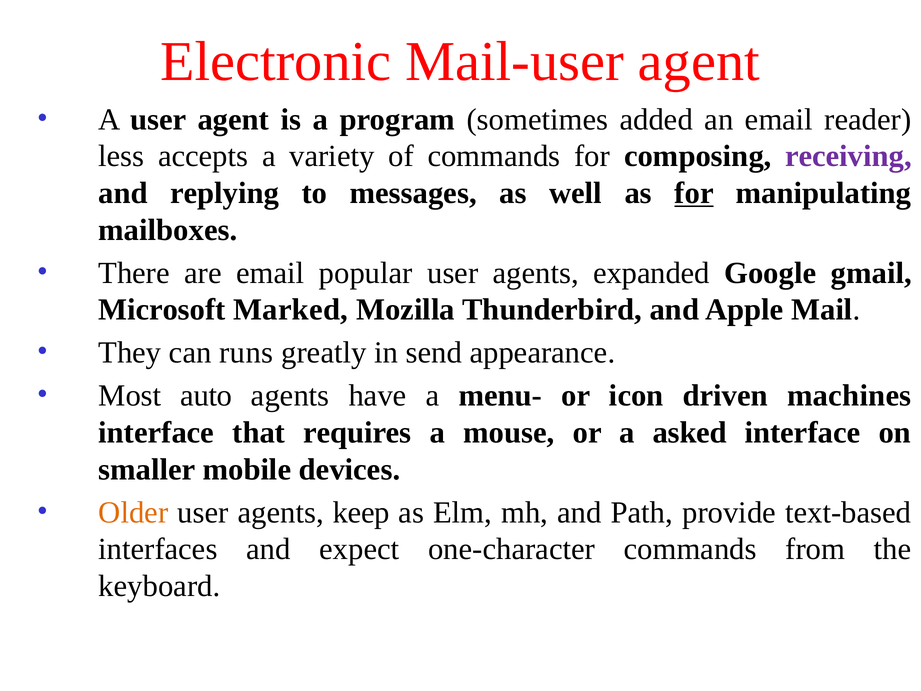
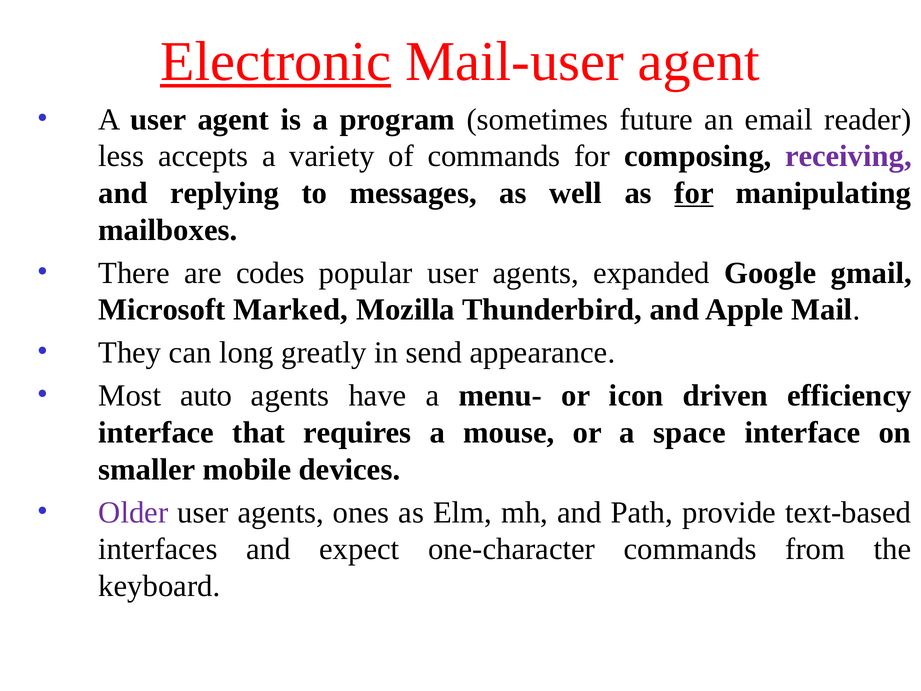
Electronic underline: none -> present
added: added -> future
are email: email -> codes
runs: runs -> long
machines: machines -> efficiency
asked: asked -> space
Older colour: orange -> purple
keep: keep -> ones
